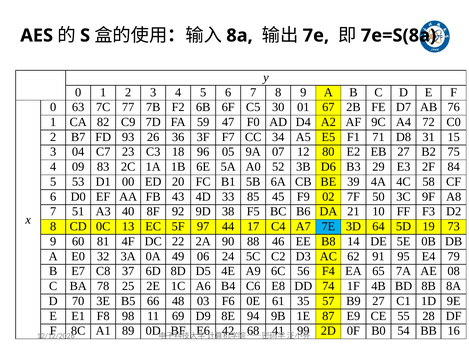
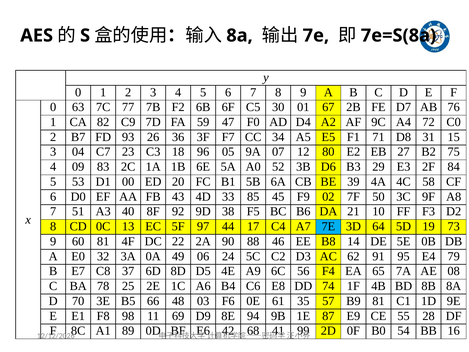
B9 27: 27 -> 81
